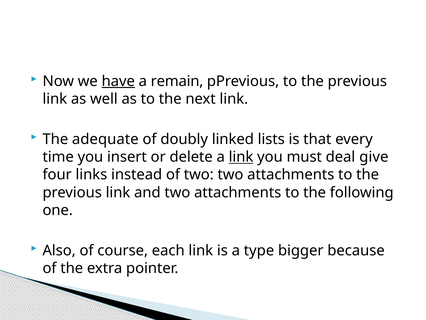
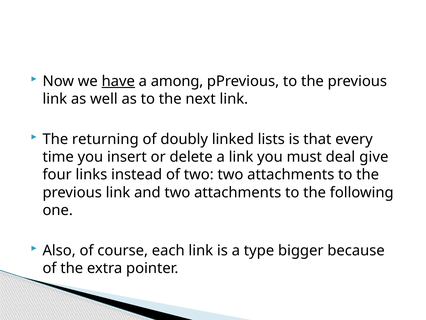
remain: remain -> among
adequate: adequate -> returning
link at (241, 157) underline: present -> none
